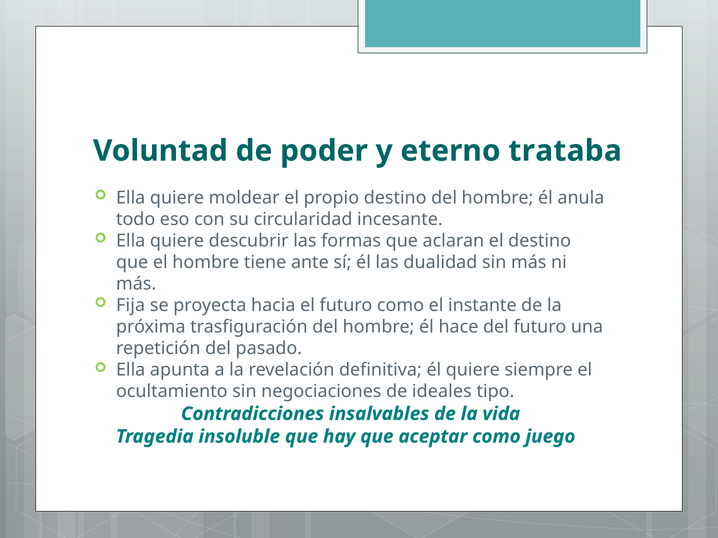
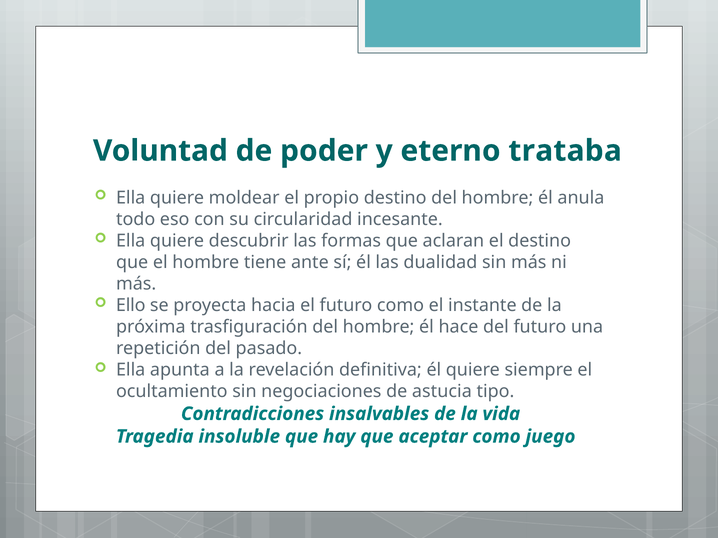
Fija: Fija -> Ello
ideales: ideales -> astucia
